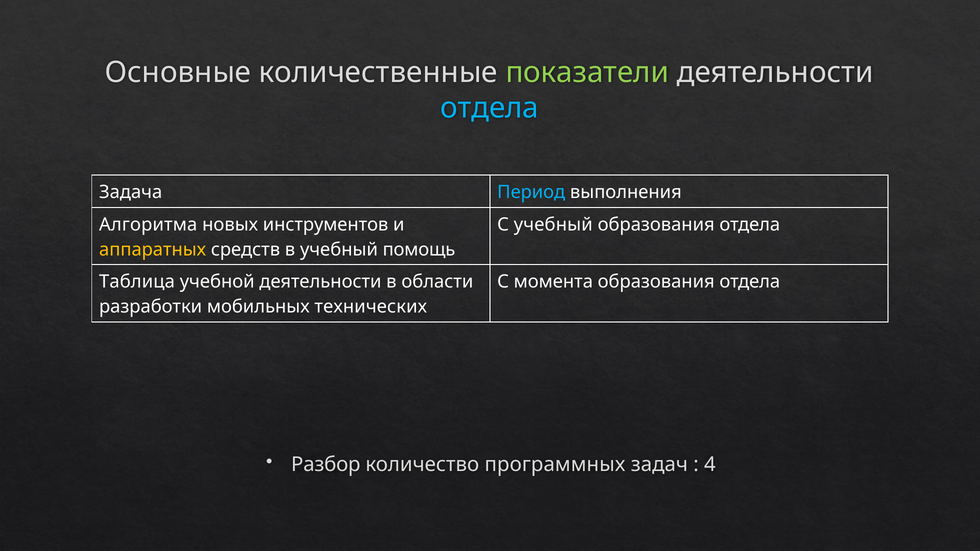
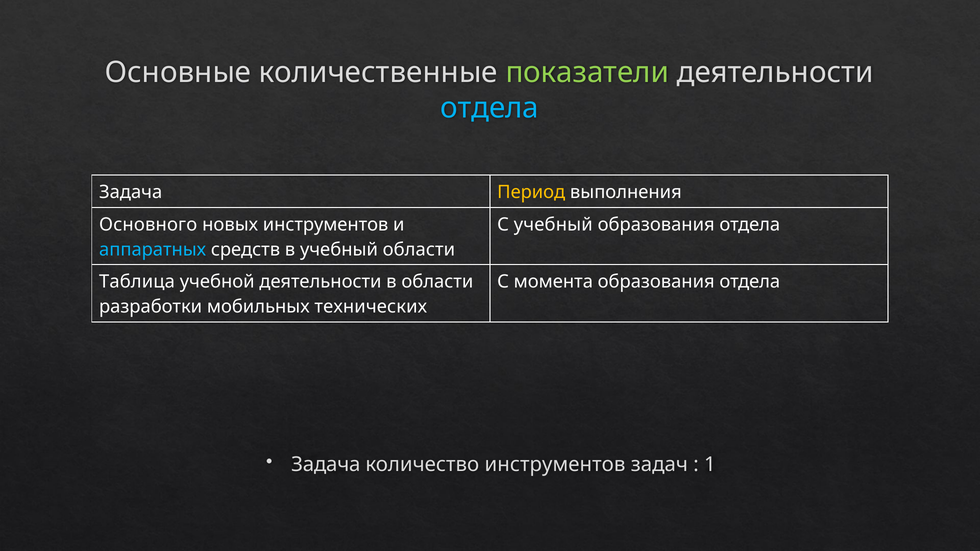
Период colour: light blue -> yellow
Алгоритма: Алгоритма -> Основного
аппаратных colour: yellow -> light blue
учебный помощь: помощь -> области
Разбор at (326, 465): Разбор -> Задача
количество программных: программных -> инструментов
4: 4 -> 1
